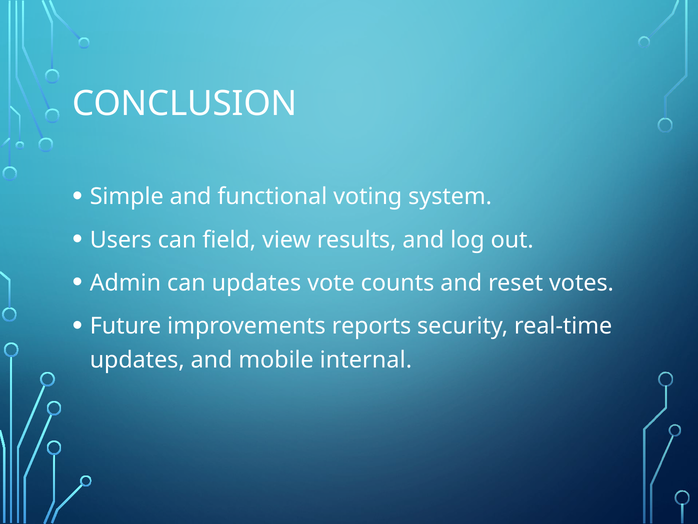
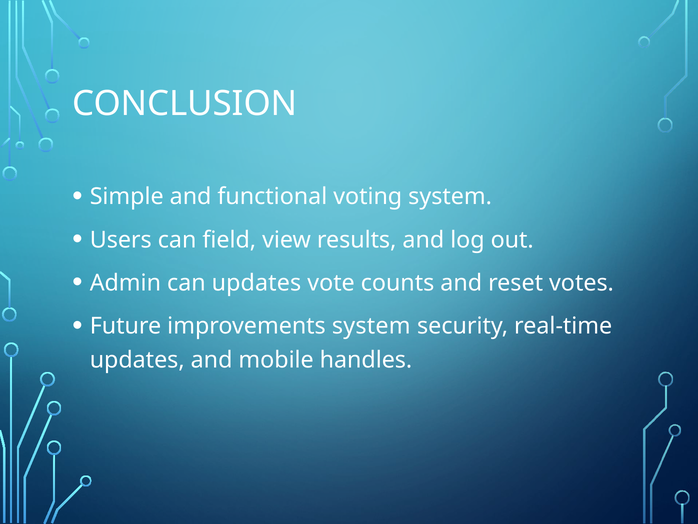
improvements reports: reports -> system
internal: internal -> handles
